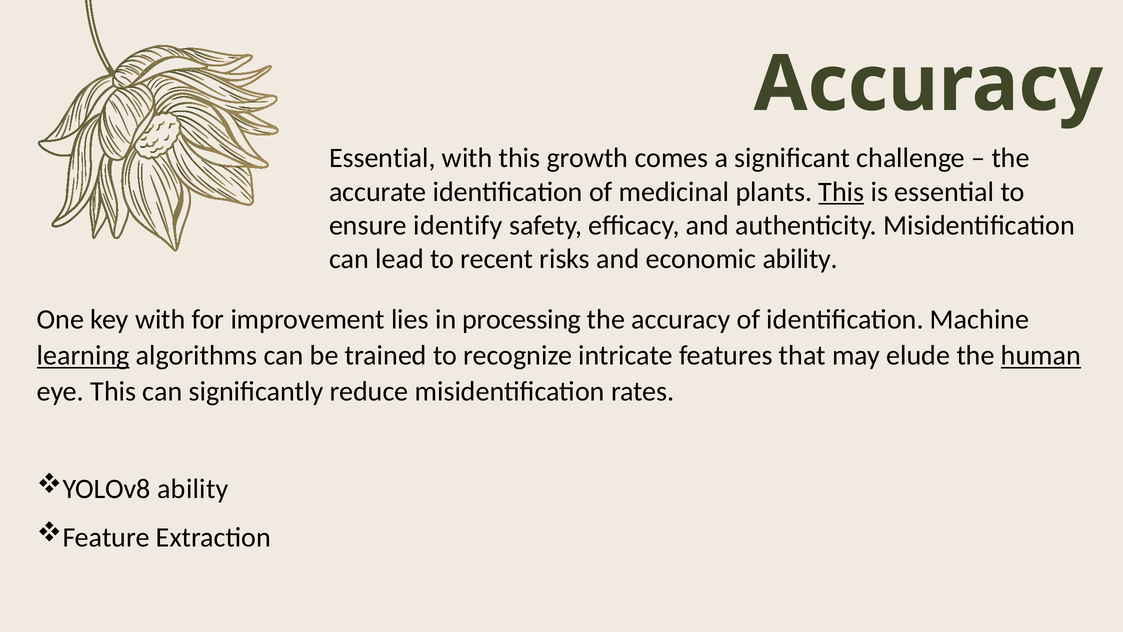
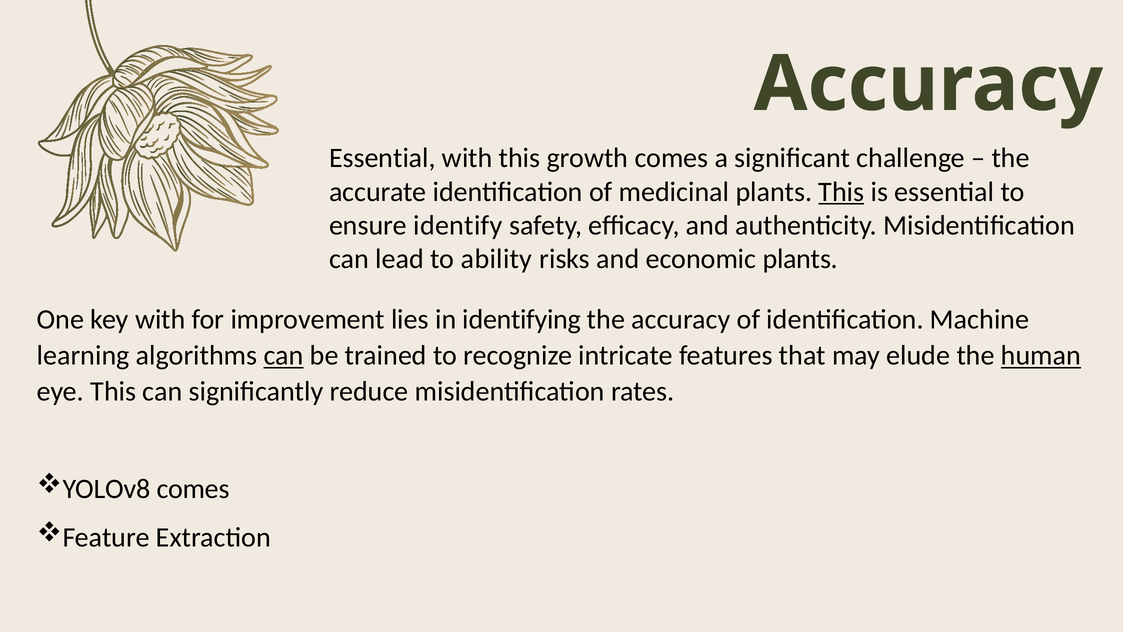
recent: recent -> ability
economic ability: ability -> plants
processing: processing -> identifying
learning underline: present -> none
can at (284, 355) underline: none -> present
YOLOv8 ability: ability -> comes
